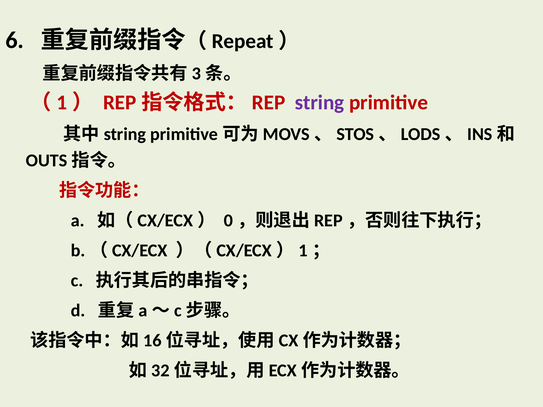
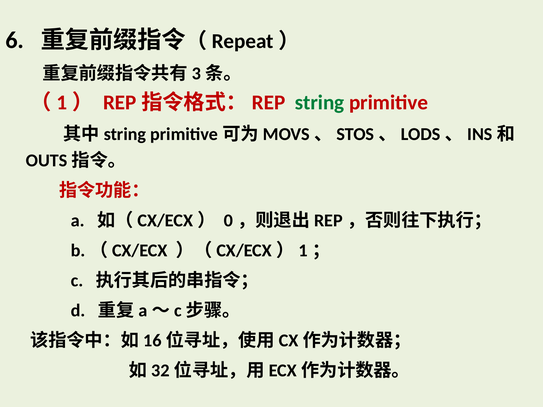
string colour: purple -> green
